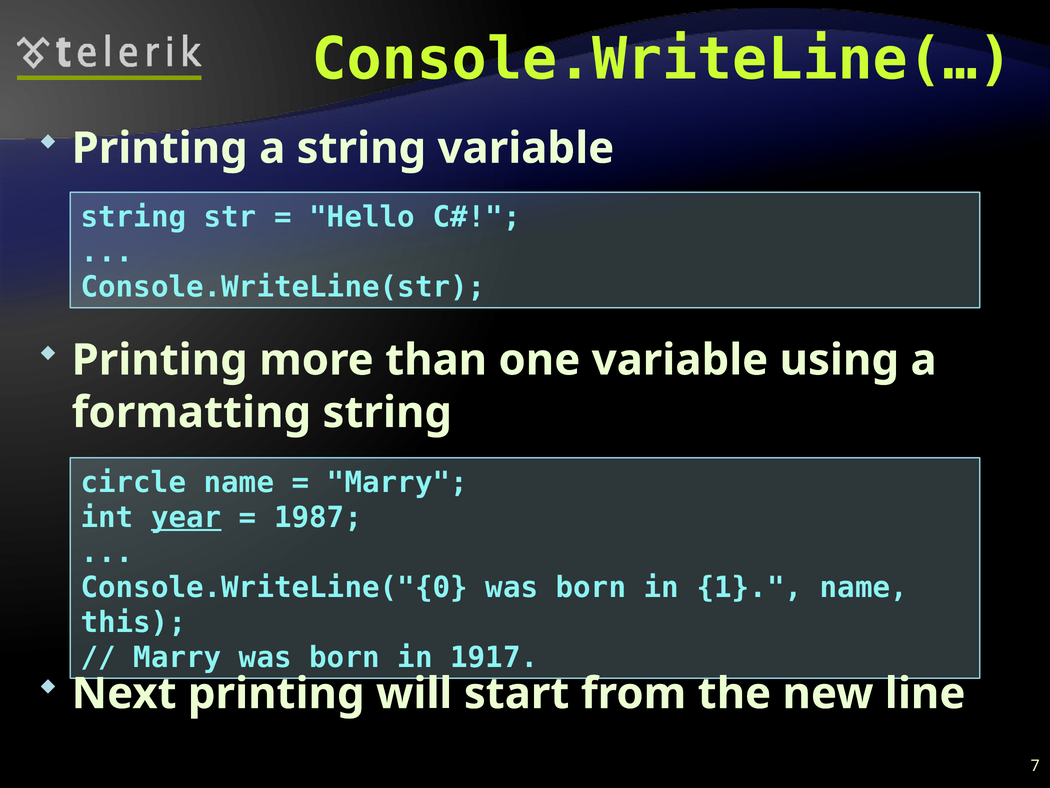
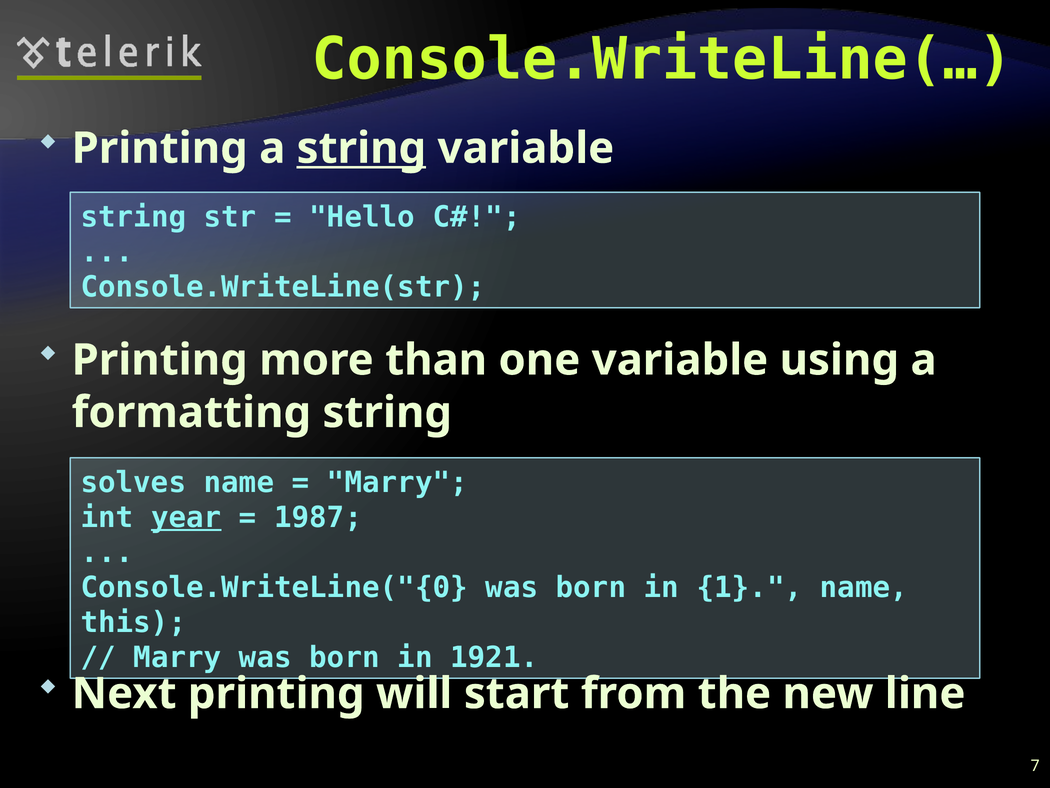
string at (361, 148) underline: none -> present
circle: circle -> solves
1917: 1917 -> 1921
